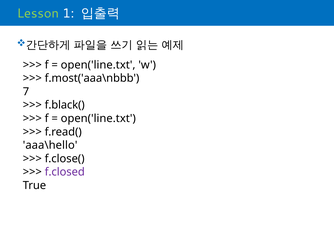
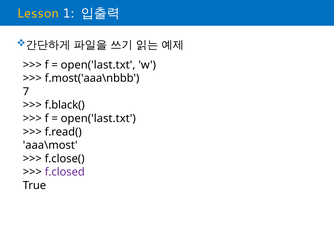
Lesson colour: light green -> yellow
open('line.txt at (98, 65): open('line.txt -> open('last.txt
open('line.txt at (98, 118): open('line.txt -> open('last.txt
aaa\hello: aaa\hello -> aaa\most
